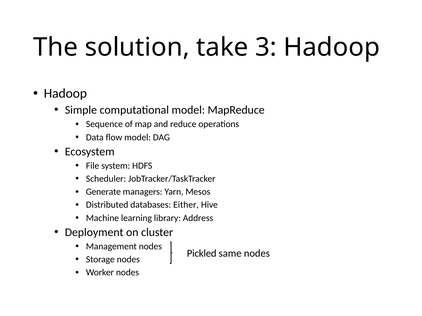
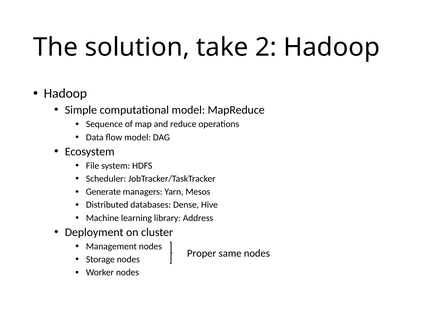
3: 3 -> 2
Either: Either -> Dense
Pickled: Pickled -> Proper
